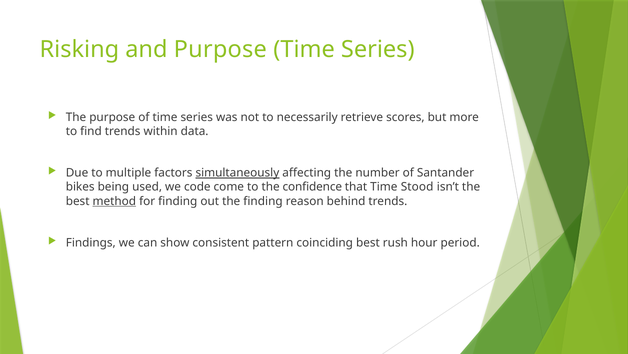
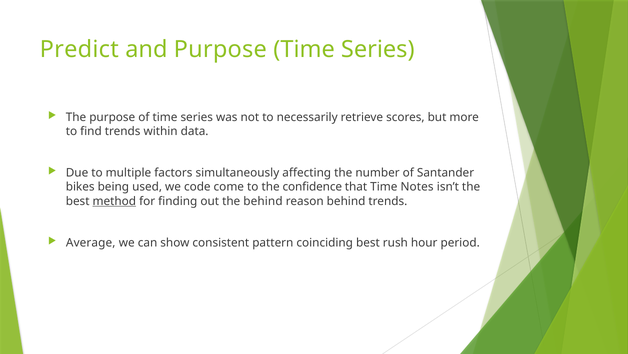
Risking: Risking -> Predict
simultaneously underline: present -> none
Stood: Stood -> Notes
the finding: finding -> behind
Findings: Findings -> Average
